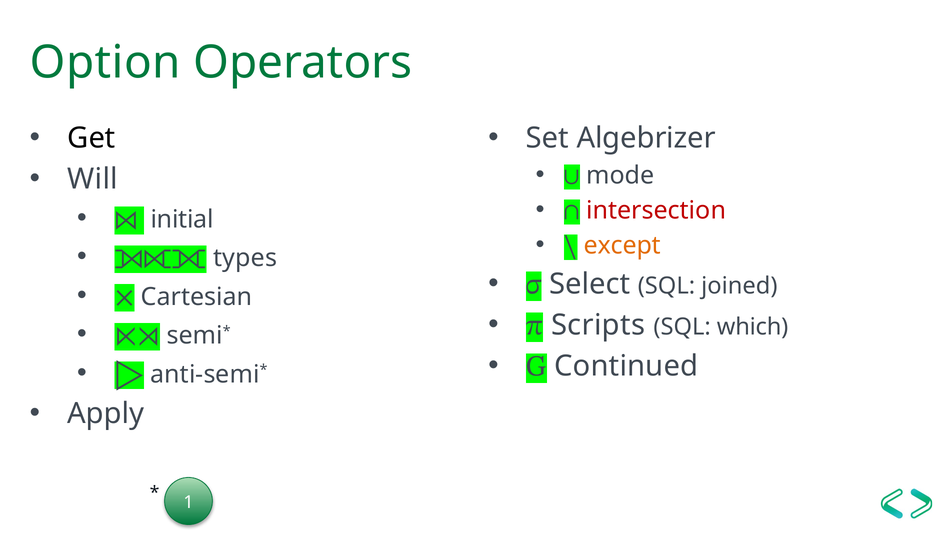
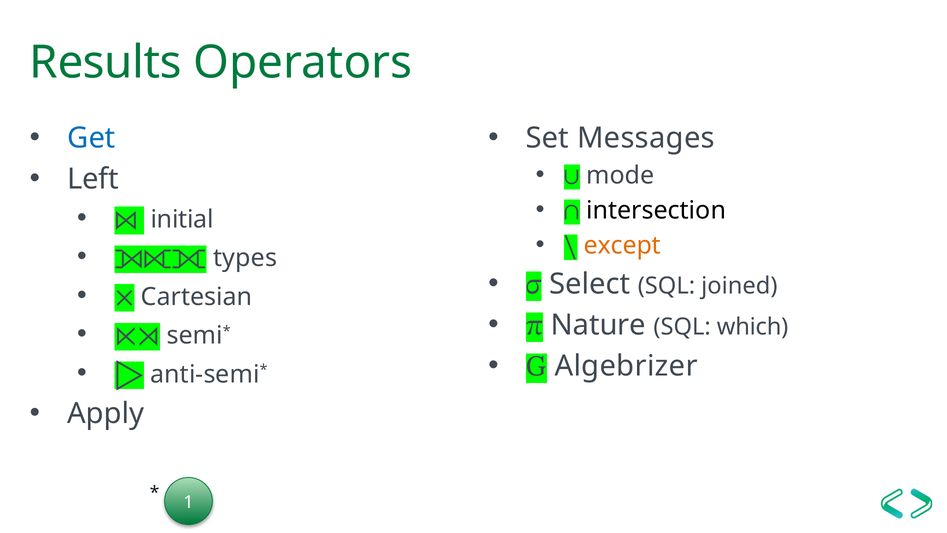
Option: Option -> Results
Get colour: black -> blue
Algebrizer: Algebrizer -> Messages
Will: Will -> Left
intersection colour: red -> black
Scripts: Scripts -> Nature
Continued: Continued -> Algebrizer
